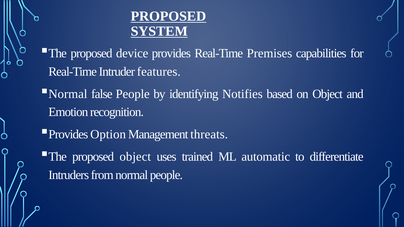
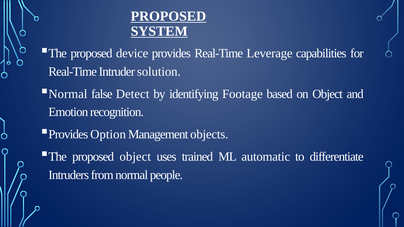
Premises: Premises -> Leverage
features: features -> solution
false People: People -> Detect
Notifies: Notifies -> Footage
threats: threats -> objects
